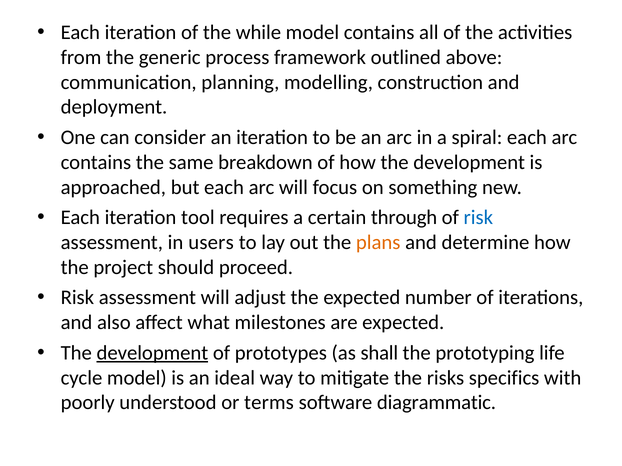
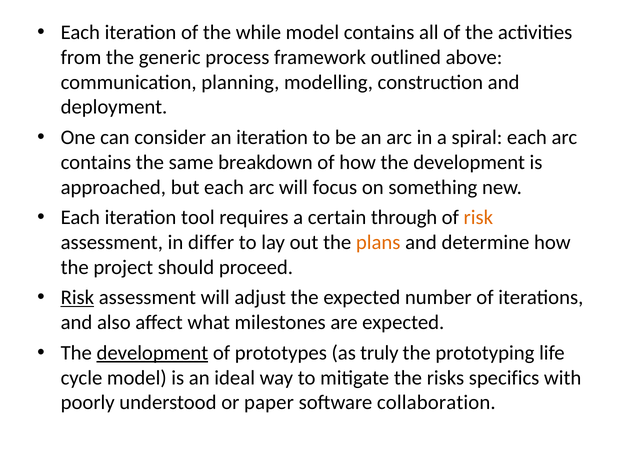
risk at (478, 218) colour: blue -> orange
users: users -> differ
Risk at (77, 298) underline: none -> present
shall: shall -> truly
terms: terms -> paper
diagrammatic: diagrammatic -> collaboration
